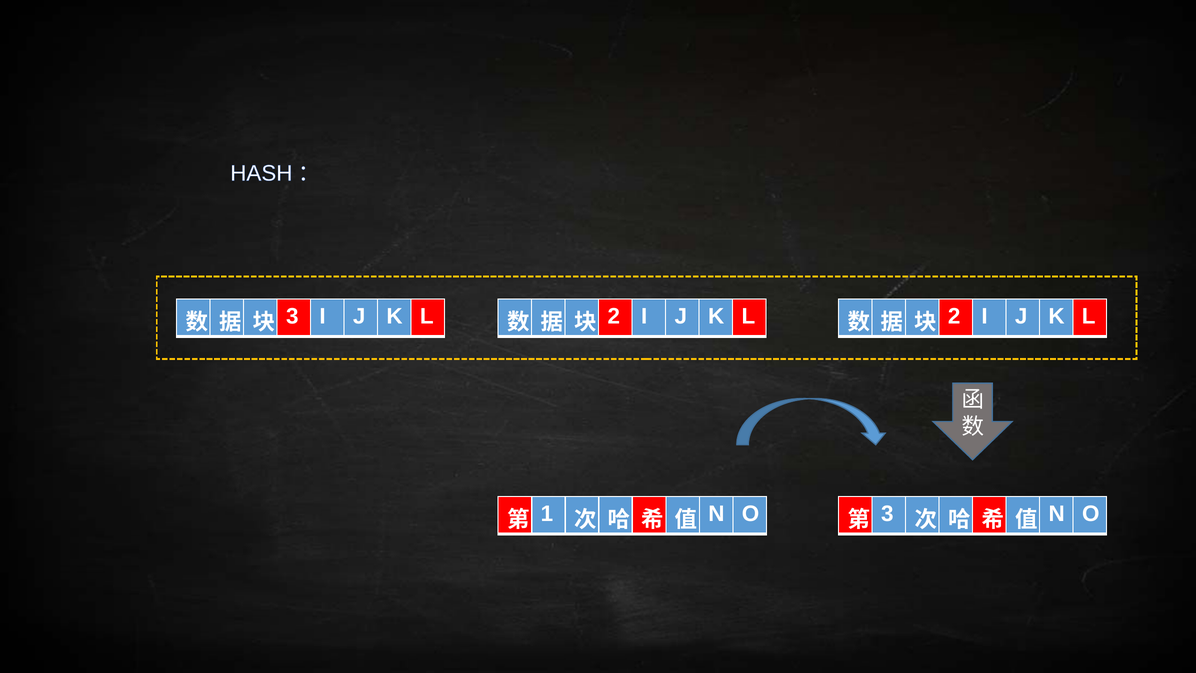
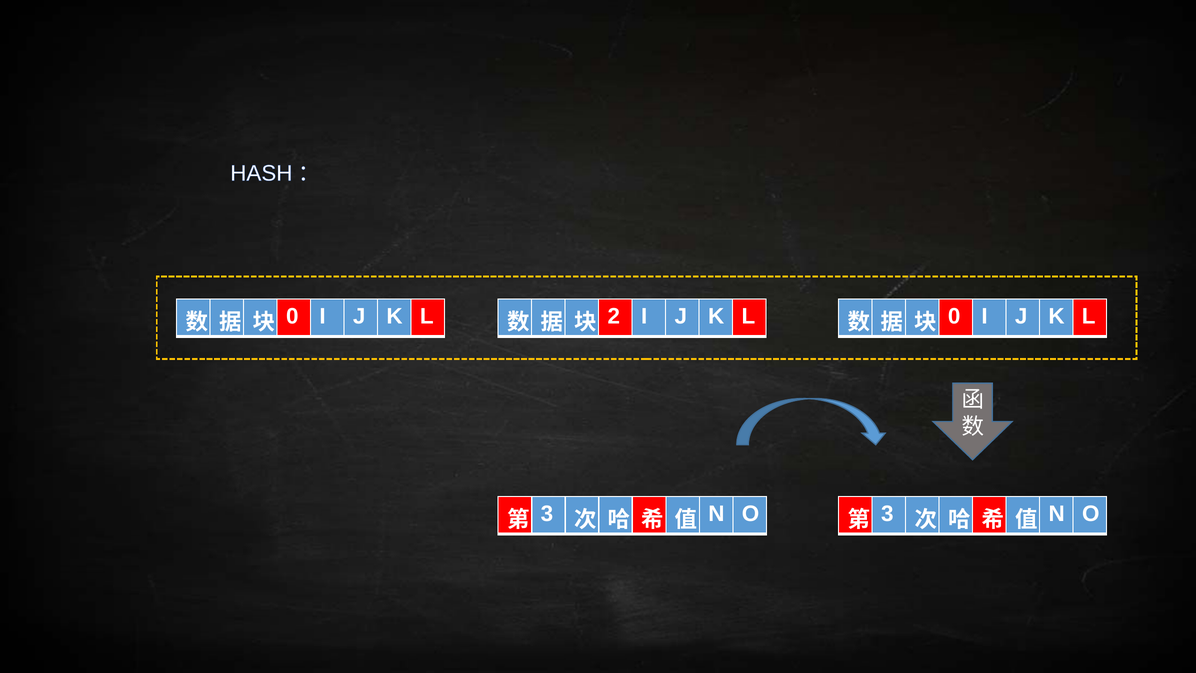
3 at (292, 316): 3 -> 0
2 at (954, 316): 2 -> 0
1 at (547, 514): 1 -> 3
